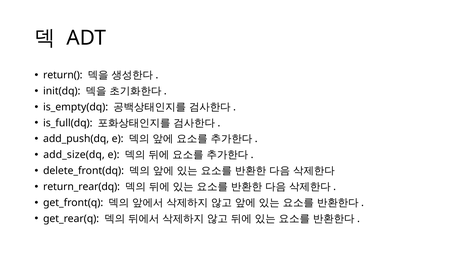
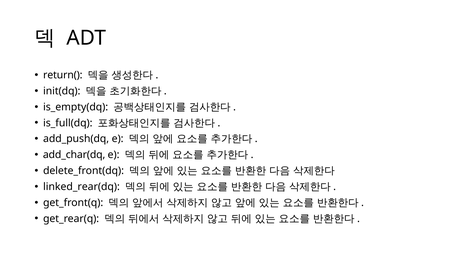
add_size(dq: add_size(dq -> add_char(dq
return_rear(dq: return_rear(dq -> linked_rear(dq
